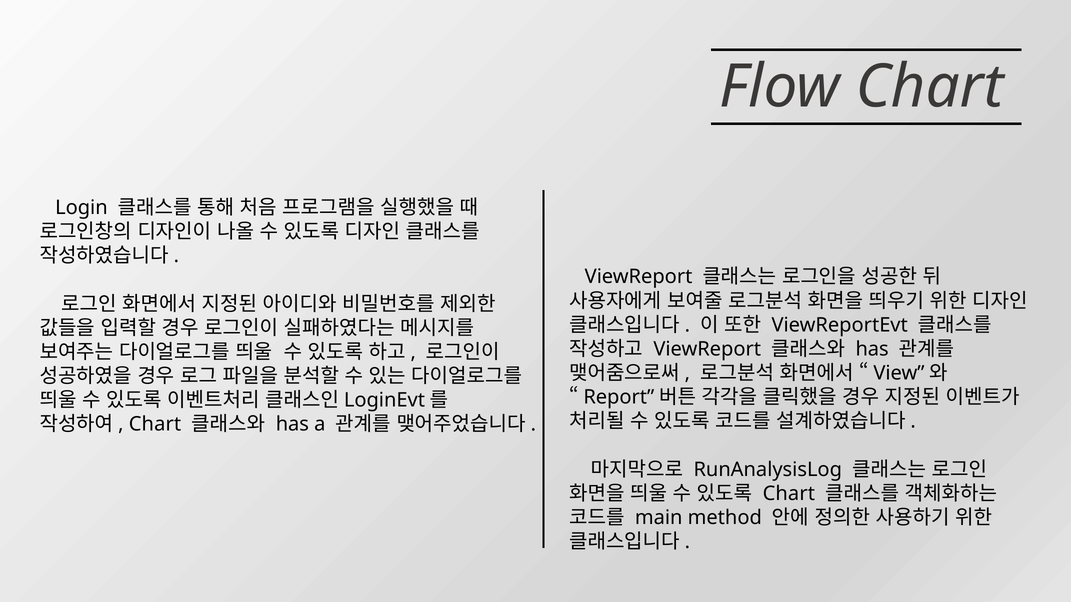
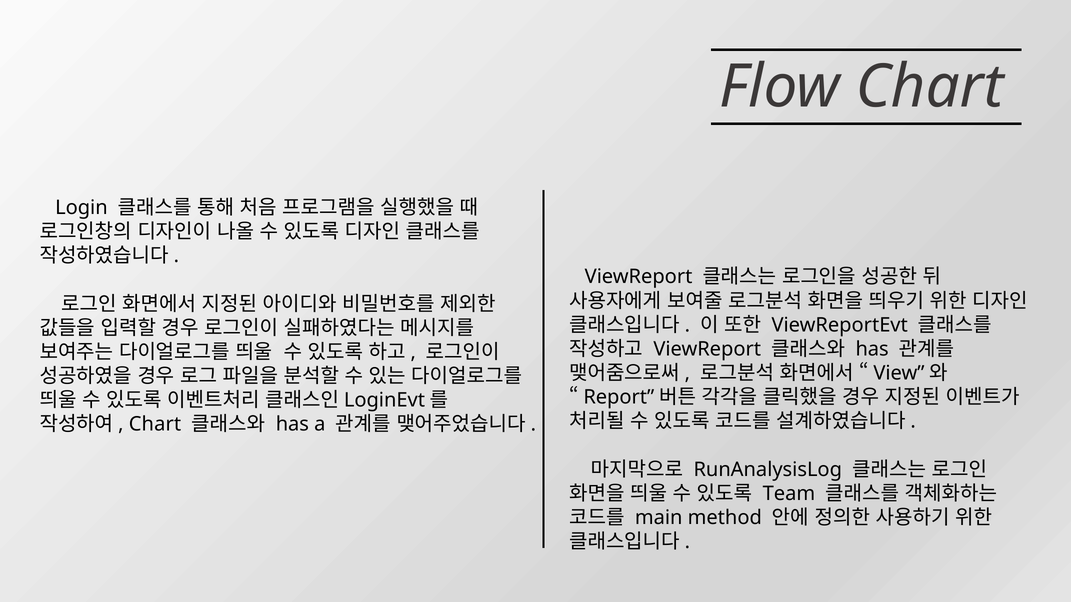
Chart at (789, 494): Chart -> Team
